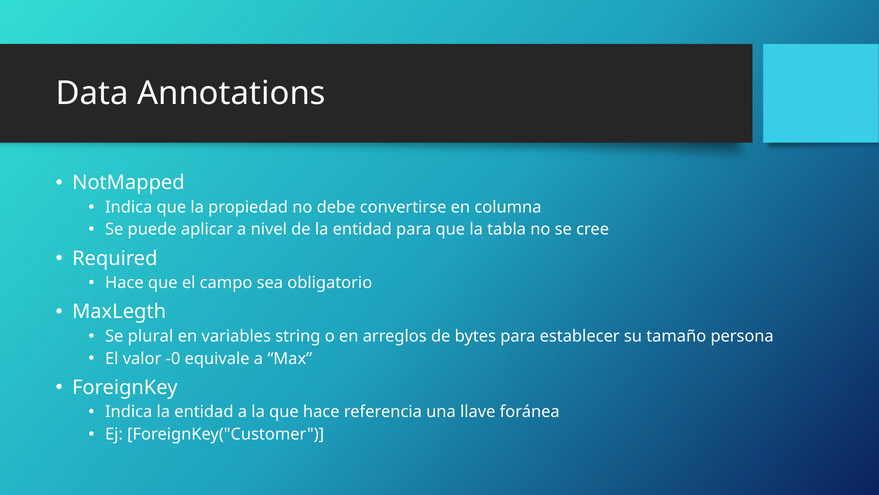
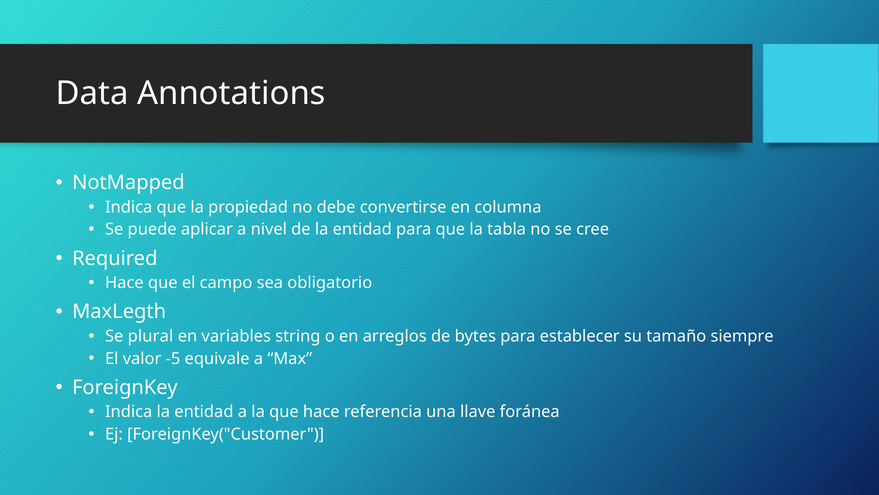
persona: persona -> siempre
-0: -0 -> -5
